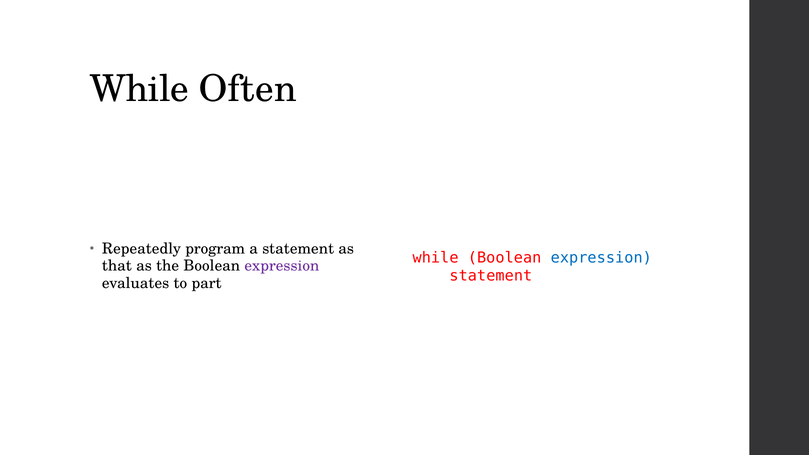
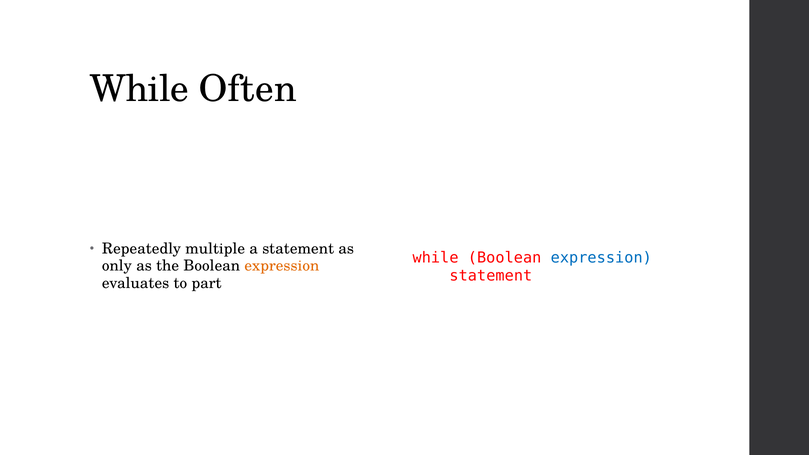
program: program -> multiple
that: that -> only
expression at (282, 266) colour: purple -> orange
